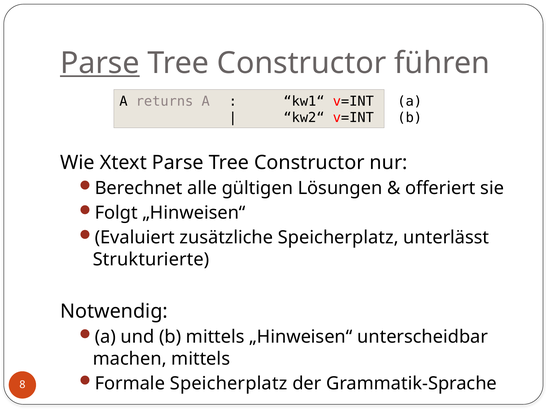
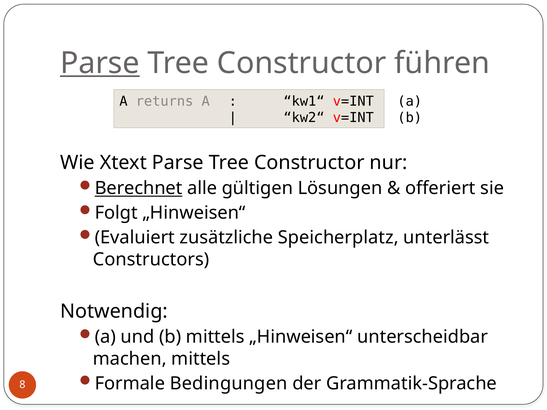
Berechnet underline: none -> present
Strukturierte: Strukturierte -> Constructors
Formale Speicherplatz: Speicherplatz -> Bedingungen
